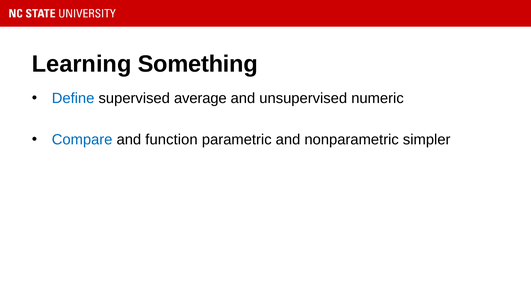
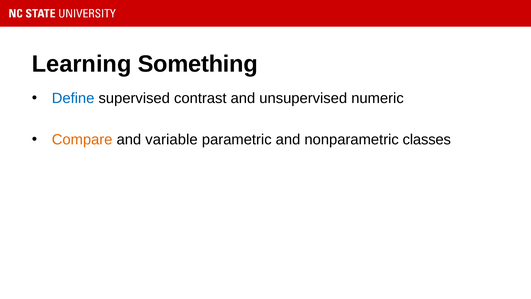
average: average -> contrast
Compare colour: blue -> orange
function: function -> variable
simpler: simpler -> classes
